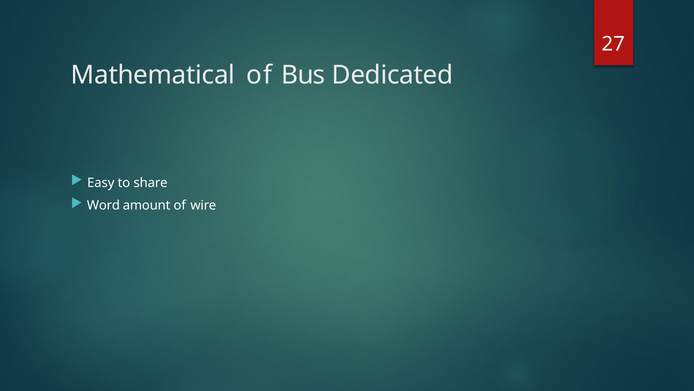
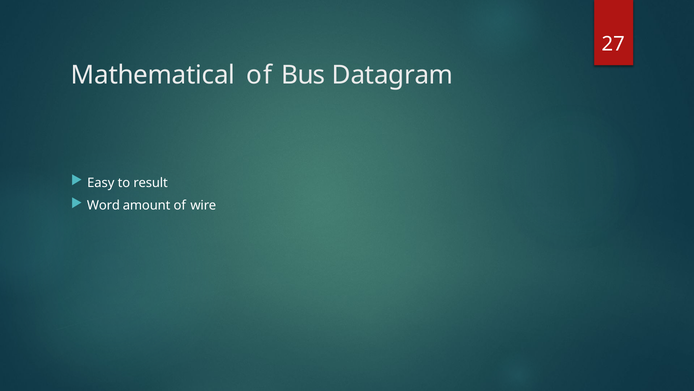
Dedicated: Dedicated -> Datagram
share: share -> result
